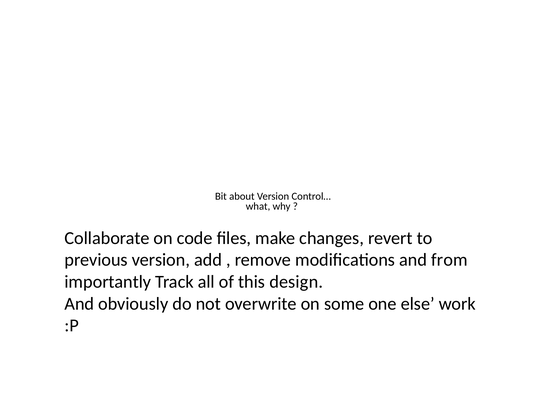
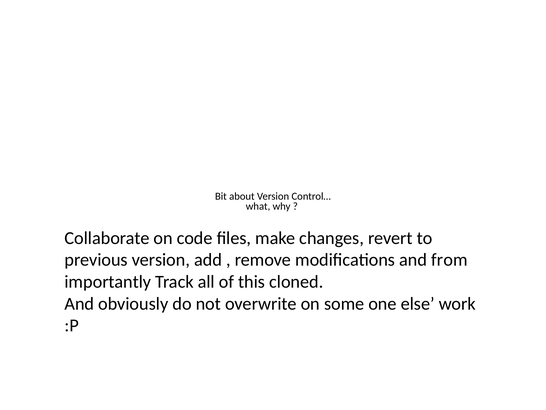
design: design -> cloned
